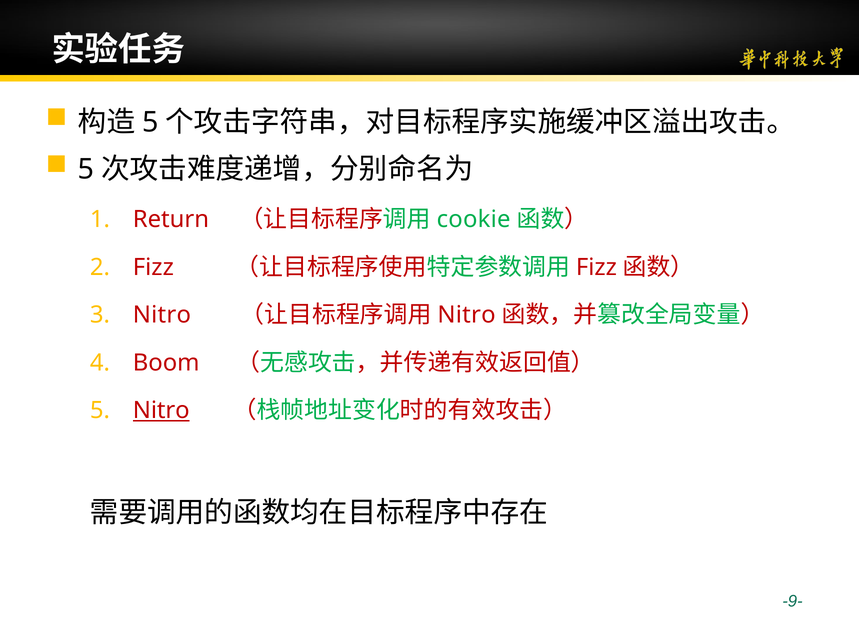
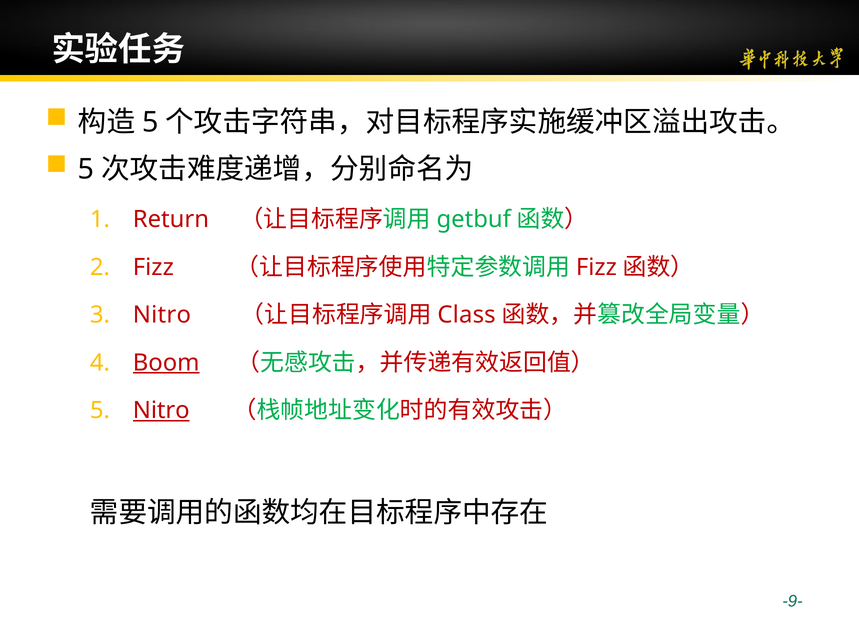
cookie: cookie -> getbuf
Nitro at (467, 315): Nitro -> Class
Boom underline: none -> present
